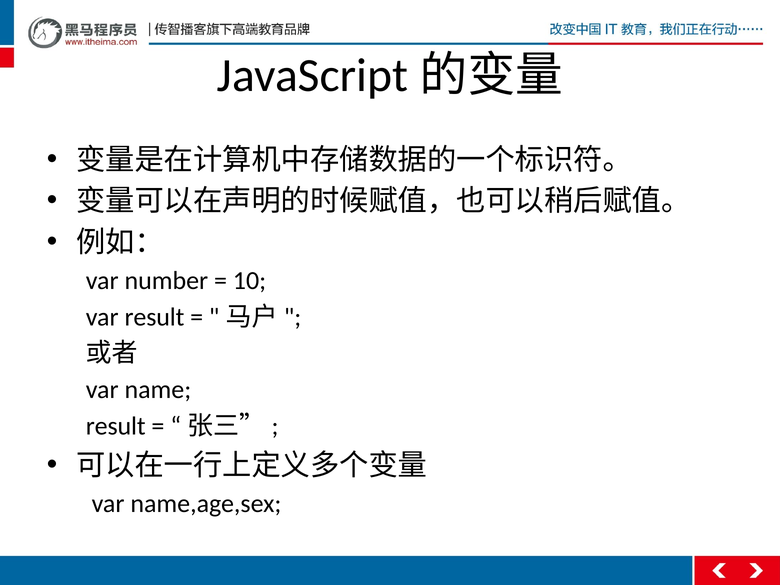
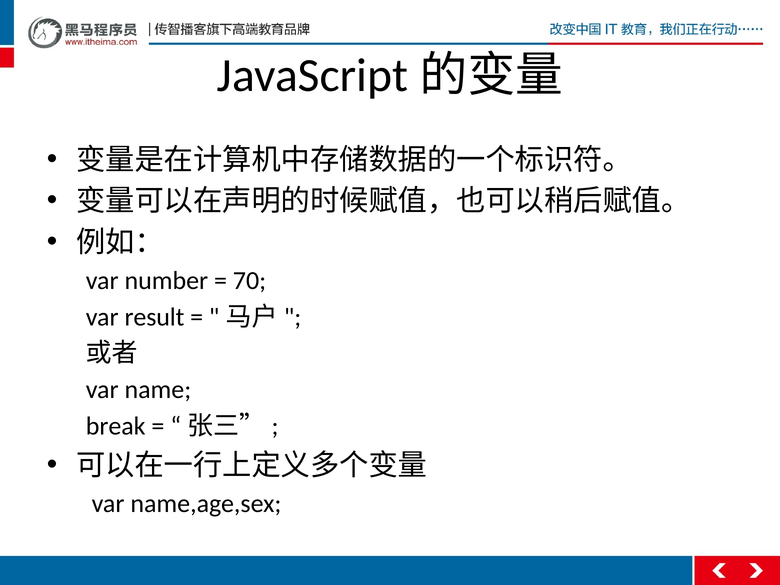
10: 10 -> 70
result at (116, 426): result -> break
